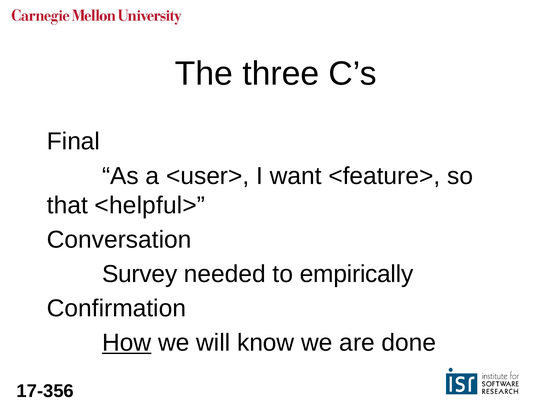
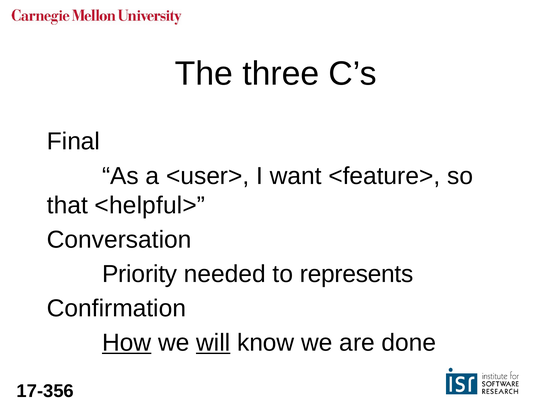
Survey: Survey -> Priority
empirically: empirically -> represents
will underline: none -> present
